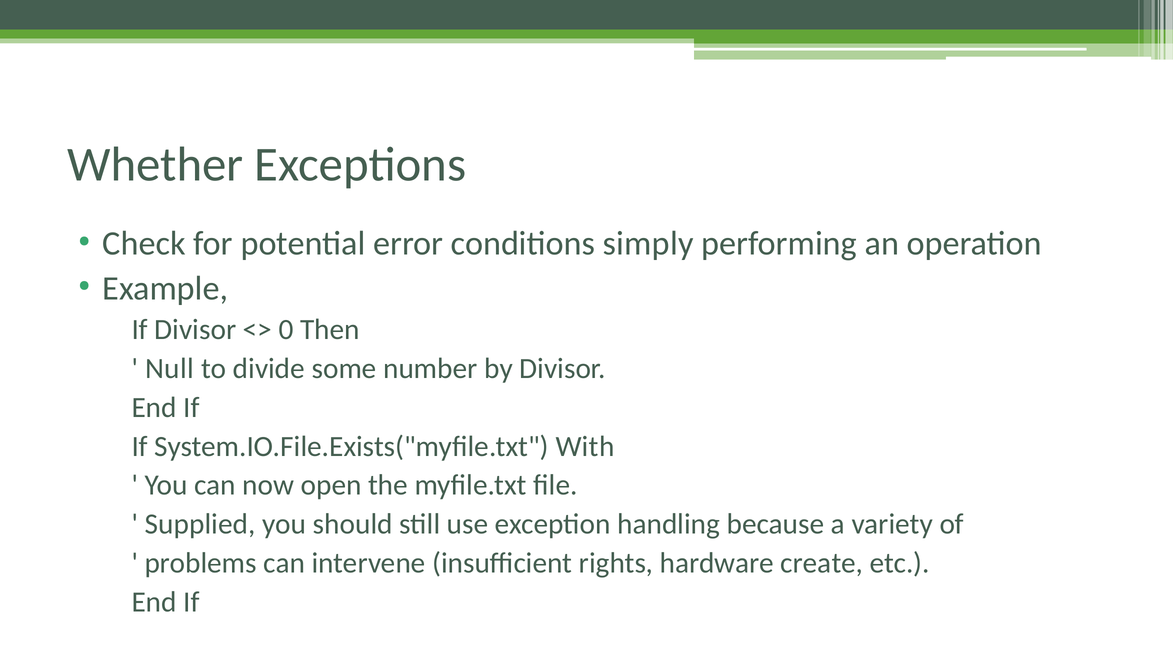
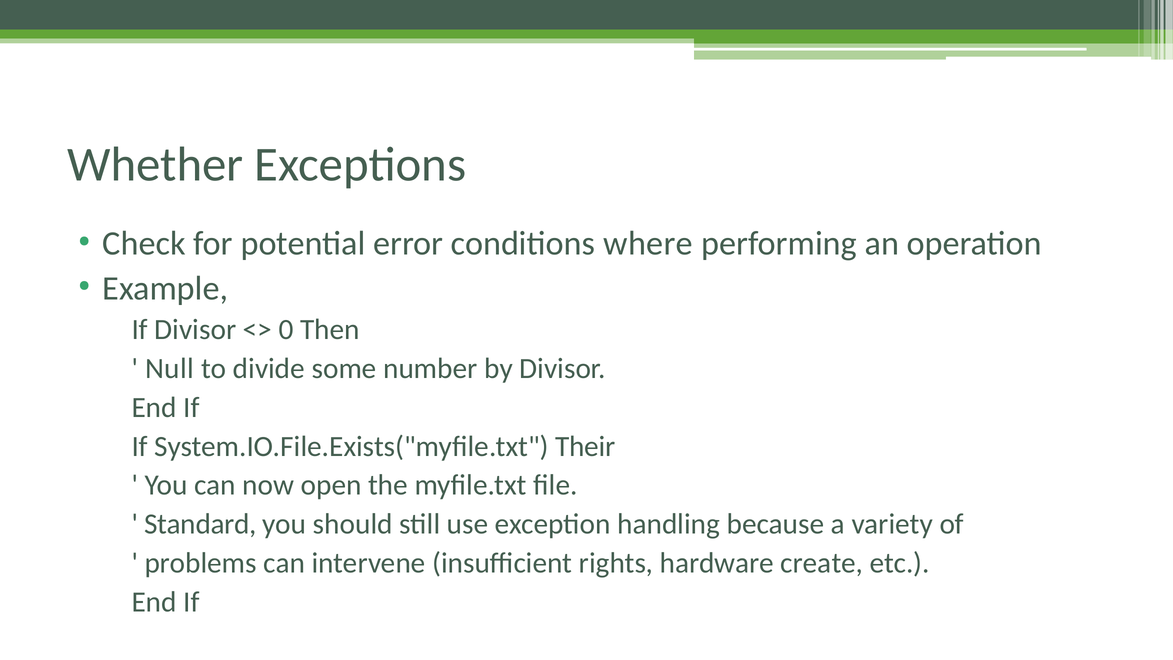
simply: simply -> where
With: With -> Their
Supplied: Supplied -> Standard
